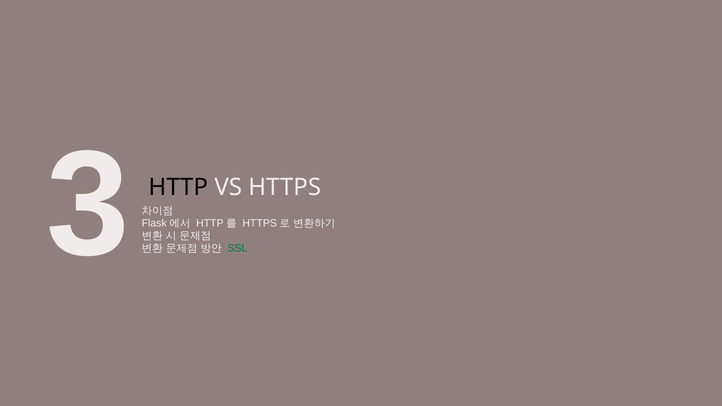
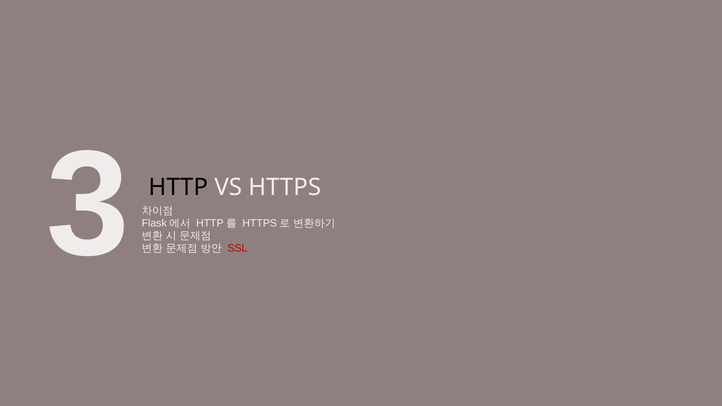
SSL colour: green -> red
